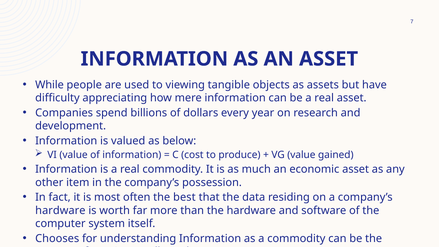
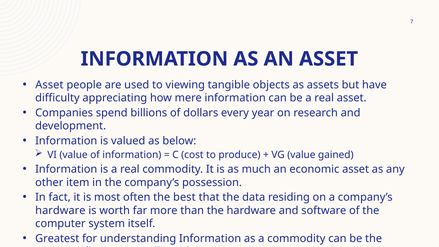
While at (50, 85): While -> Asset
Chooses: Chooses -> Greatest
